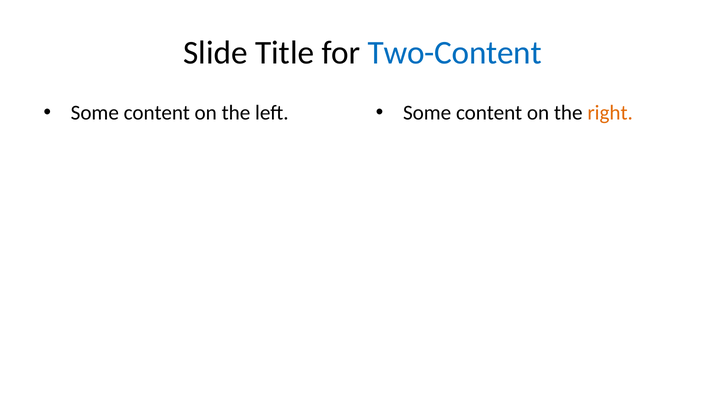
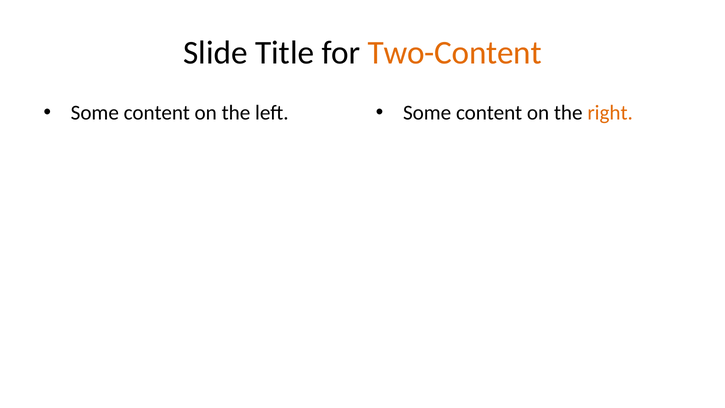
Two-Content colour: blue -> orange
